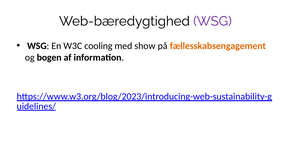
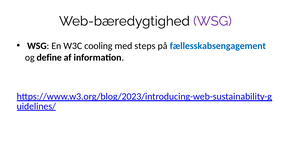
show: show -> steps
fællesskabsengagement colour: orange -> blue
bogen: bogen -> define
